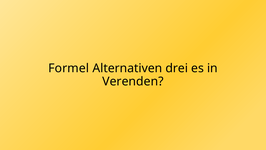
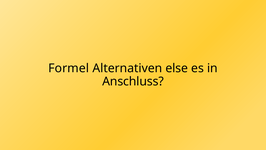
drei: drei -> else
Verenden: Verenden -> Anschluss
